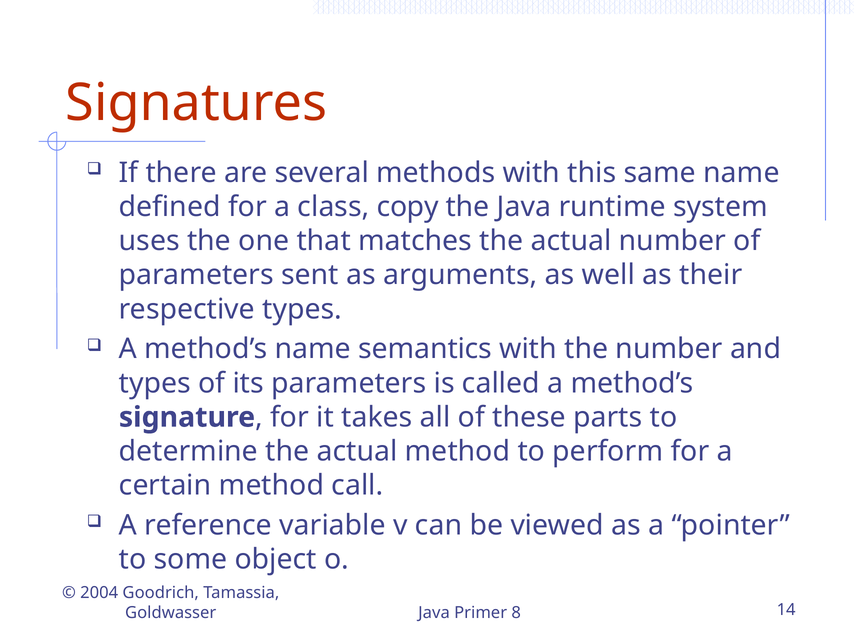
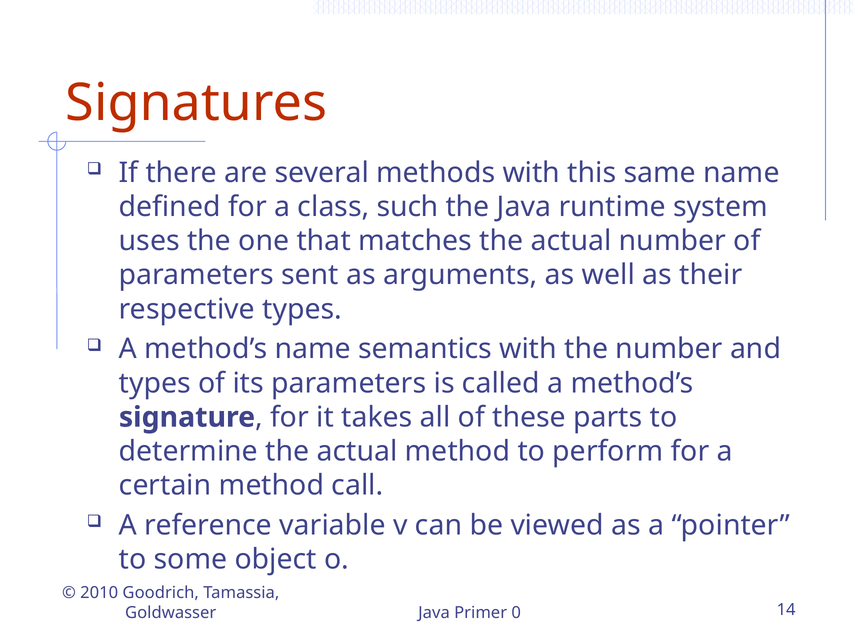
copy: copy -> such
2004: 2004 -> 2010
8: 8 -> 0
